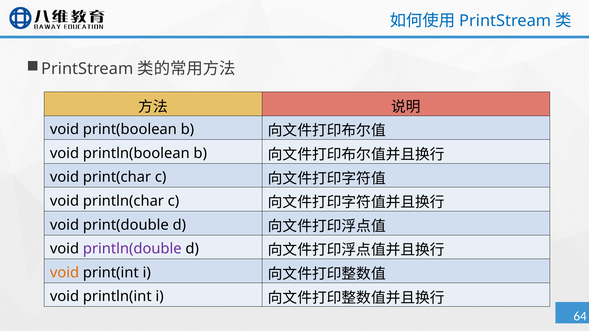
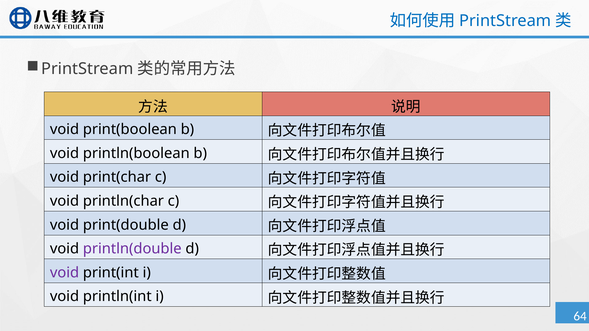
void at (65, 273) colour: orange -> purple
